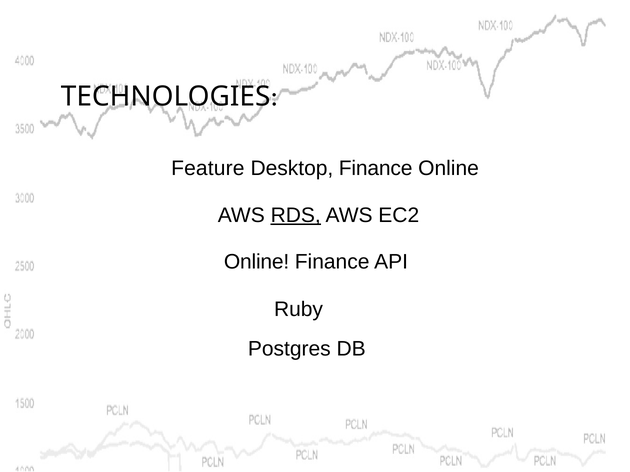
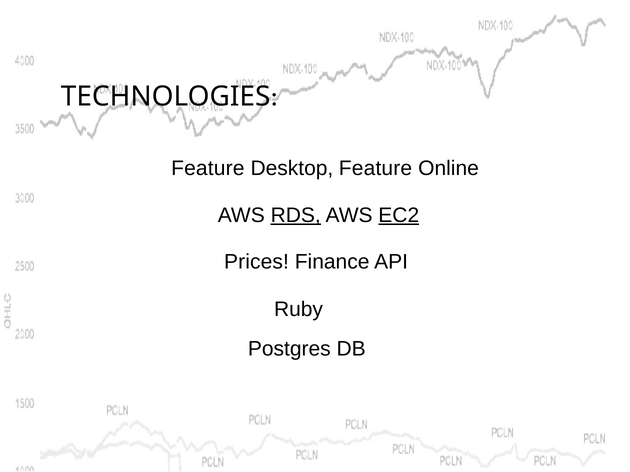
Desktop Finance: Finance -> Feature
EC2 underline: none -> present
Online at (257, 262): Online -> Prices
